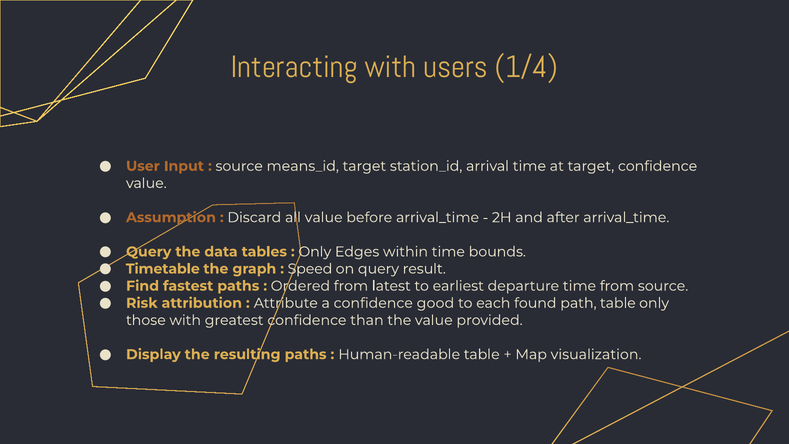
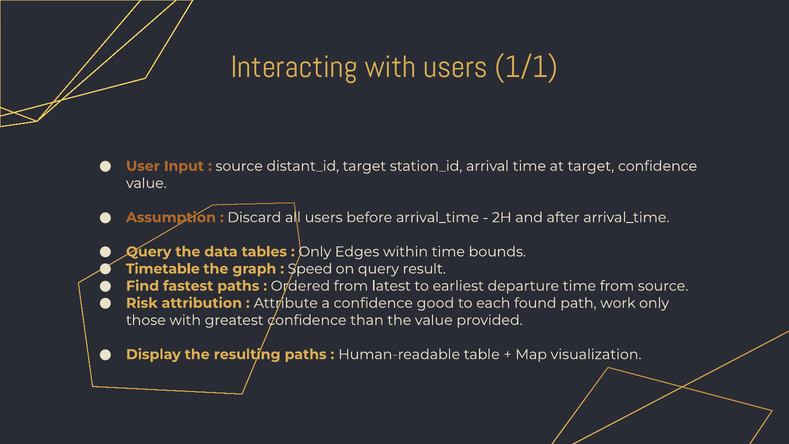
1/4: 1/4 -> 1/1
means_id: means_id -> distant_id
all value: value -> users
path table: table -> work
